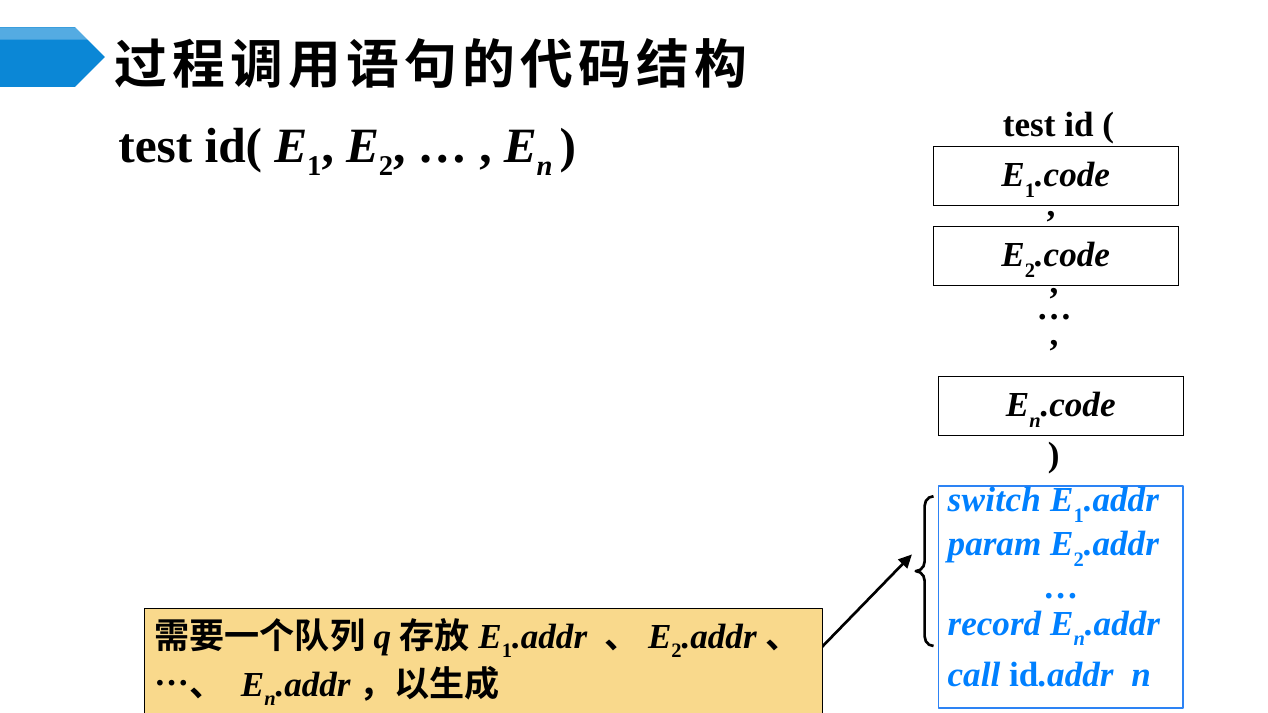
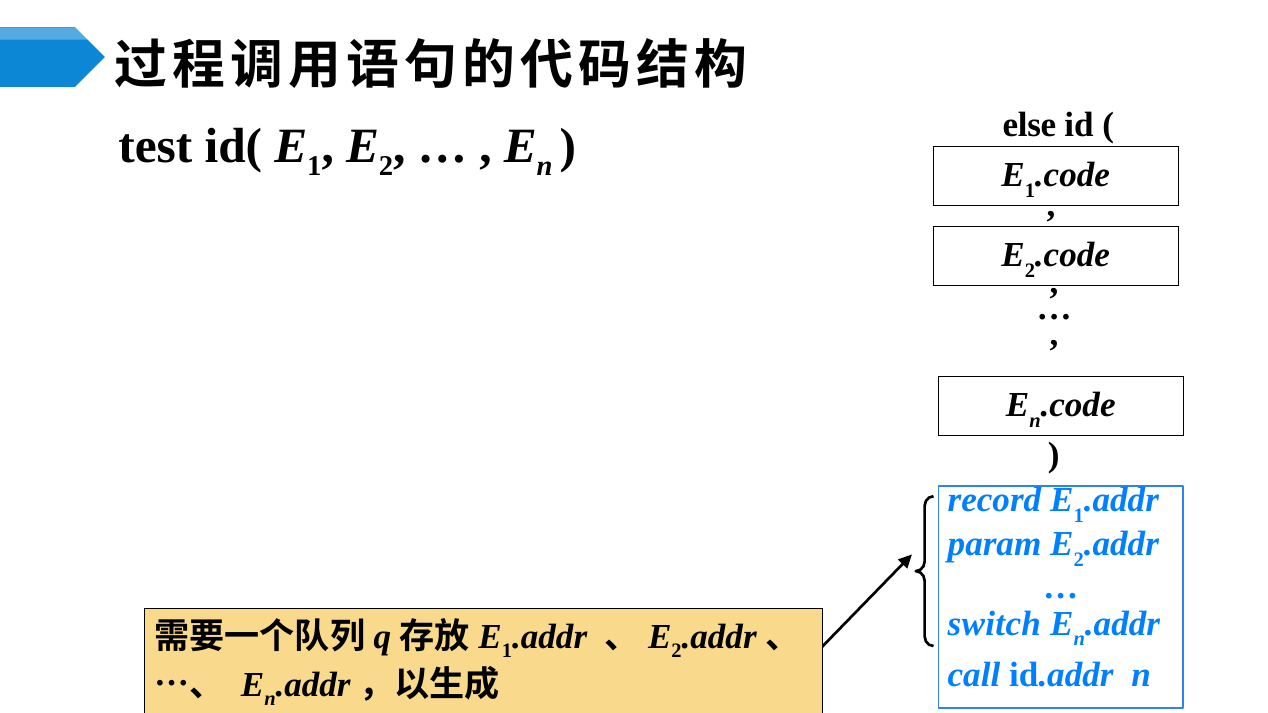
test at (1029, 125): test -> else
switch: switch -> record
record: record -> switch
